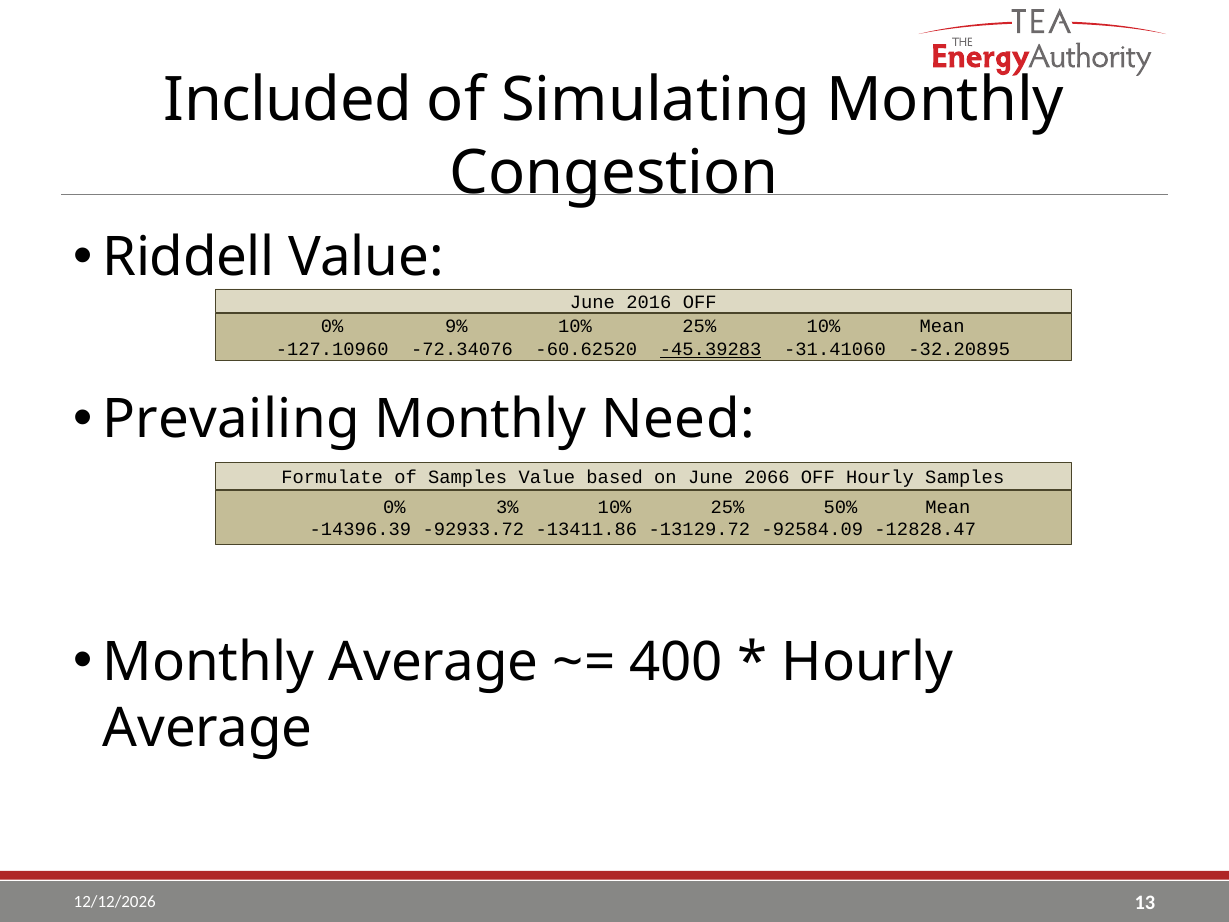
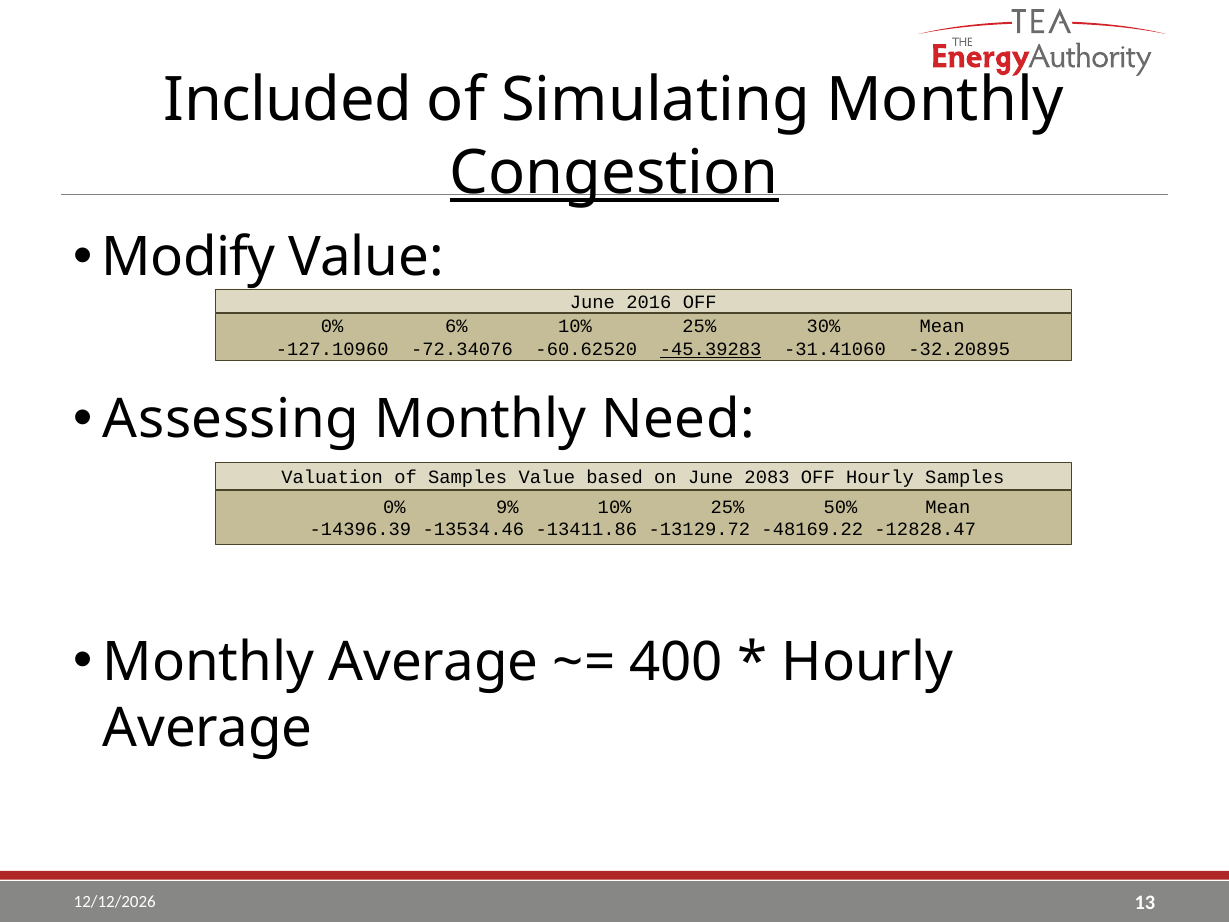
Congestion underline: none -> present
Riddell: Riddell -> Modify
9%: 9% -> 6%
25% 10%: 10% -> 30%
Prevailing: Prevailing -> Assessing
Formulate: Formulate -> Valuation
2066: 2066 -> 2083
3%: 3% -> 9%
-92933.72: -92933.72 -> -13534.46
-92584.09: -92584.09 -> -48169.22
